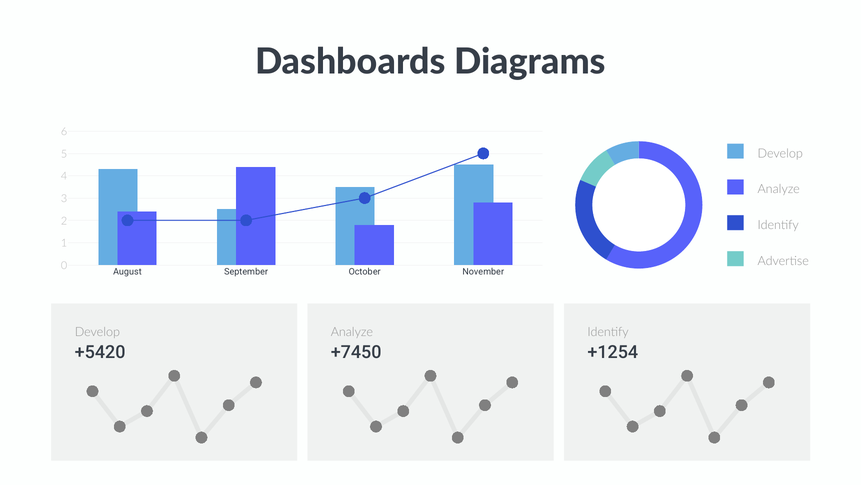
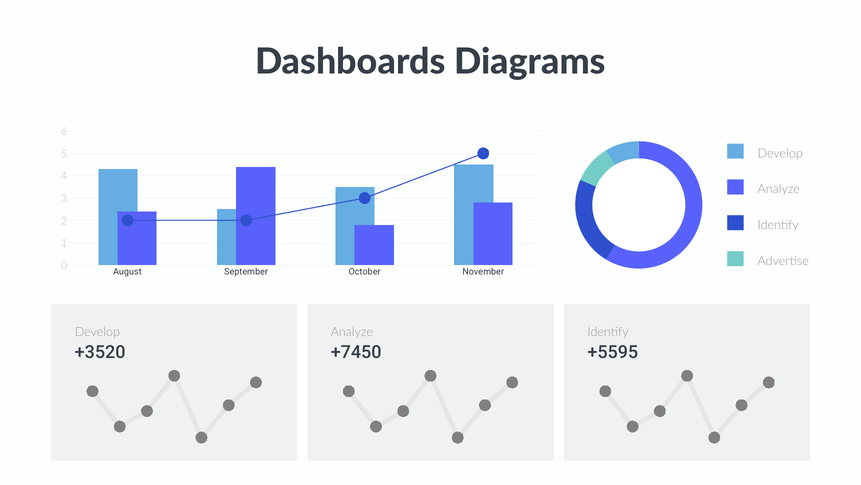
+5420: +5420 -> +3520
+1254: +1254 -> +5595
